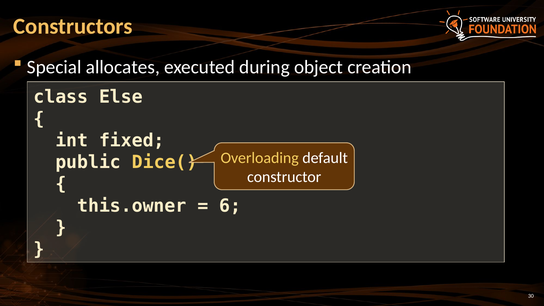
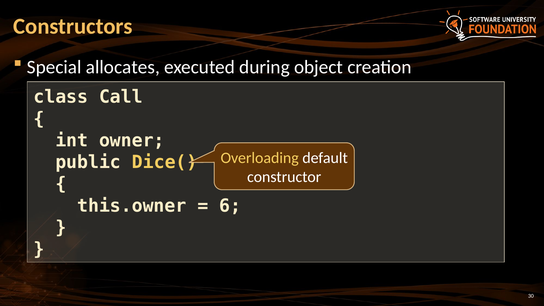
Else: Else -> Call
fixed: fixed -> owner
